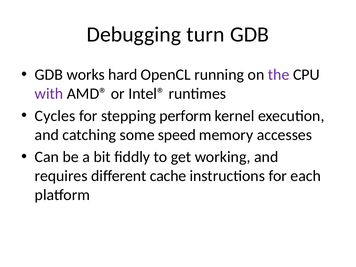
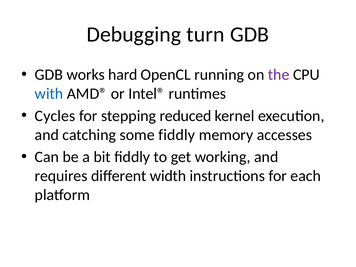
with colour: purple -> blue
perform: perform -> reduced
some speed: speed -> fiddly
cache: cache -> width
